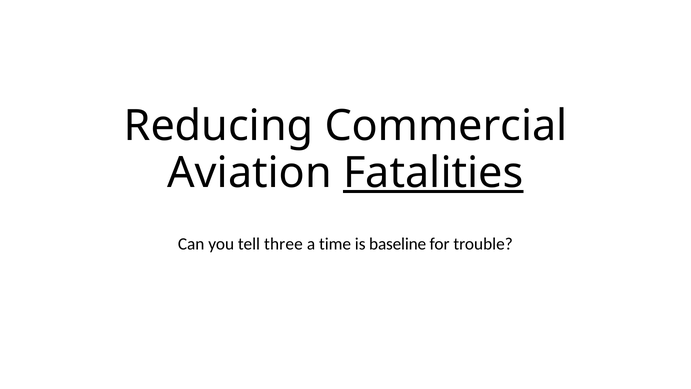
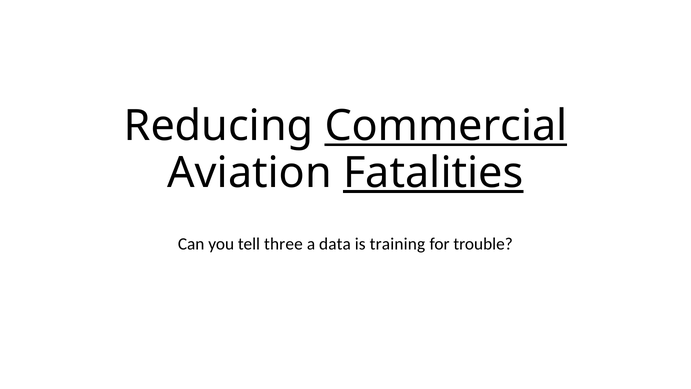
Commercial underline: none -> present
time: time -> data
baseline: baseline -> training
